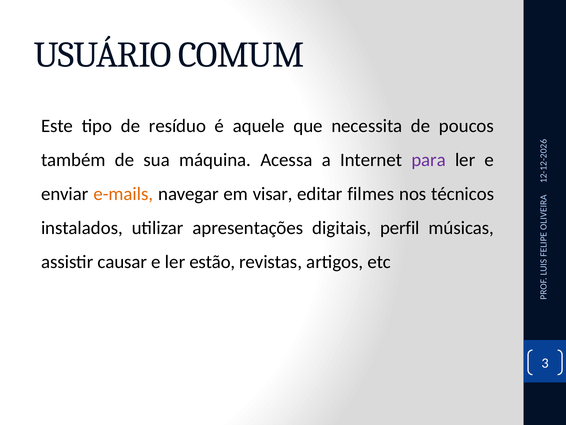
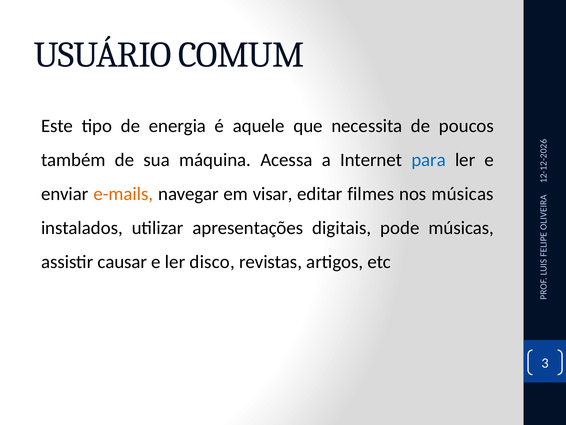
resíduo: resíduo -> energia
para colour: purple -> blue
nos técnicos: técnicos -> músicas
perfil: perfil -> pode
estão: estão -> disco
